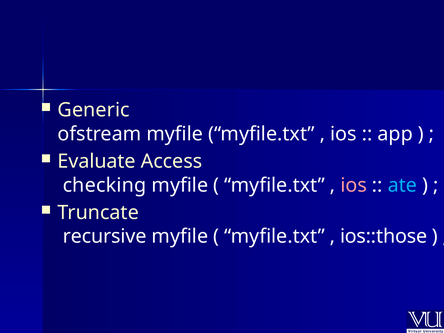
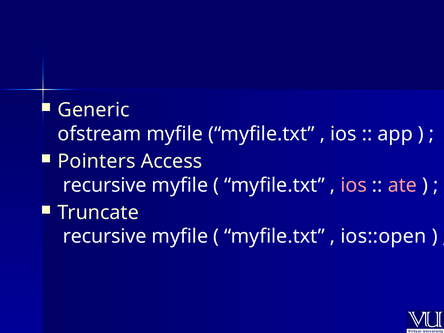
Evaluate: Evaluate -> Pointers
checking at (104, 185): checking -> recursive
ate colour: light blue -> pink
ios::those: ios::those -> ios::open
